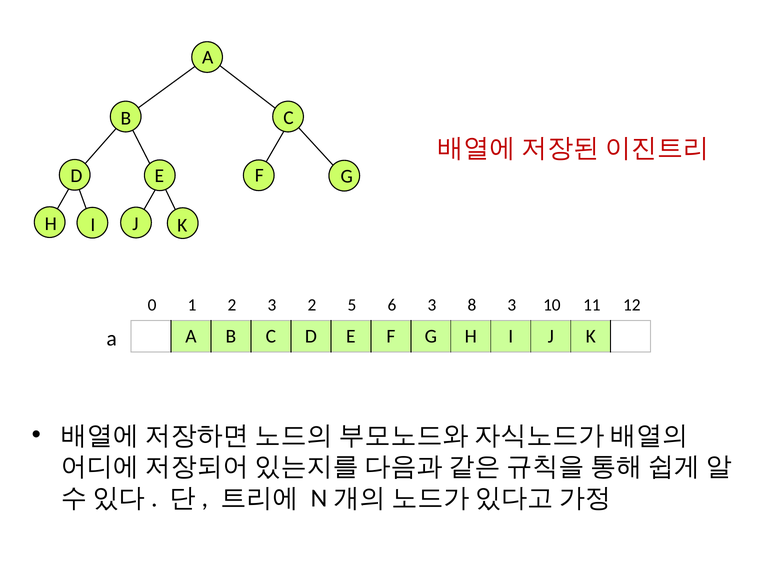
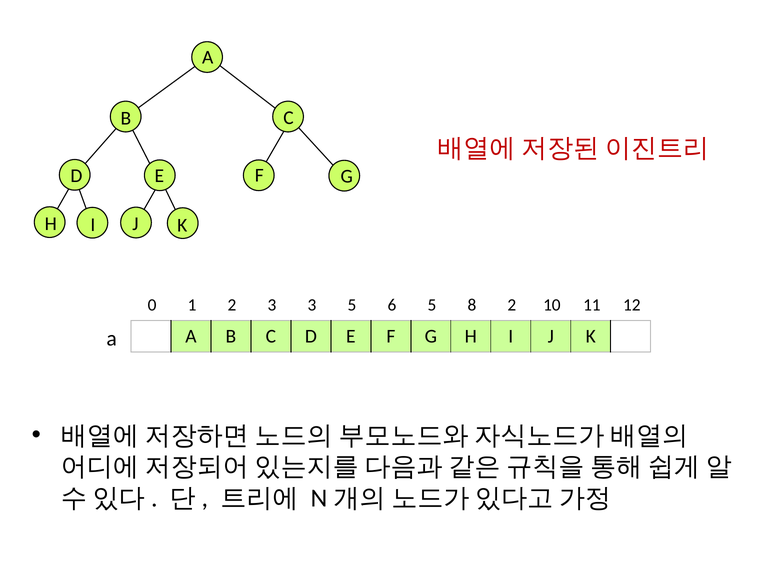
3 2: 2 -> 3
6 3: 3 -> 5
8 3: 3 -> 2
